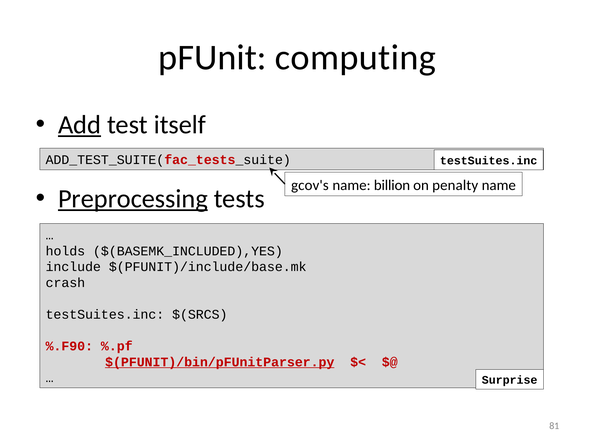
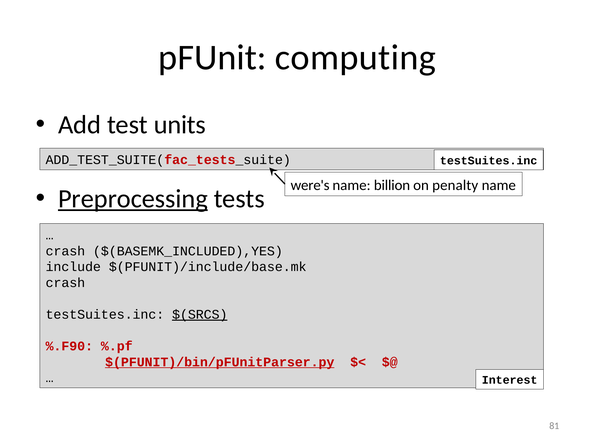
Add underline: present -> none
itself: itself -> units
gcov's: gcov's -> were's
holds at (65, 251): holds -> crash
$(SRCS underline: none -> present
Surprise: Surprise -> Interest
